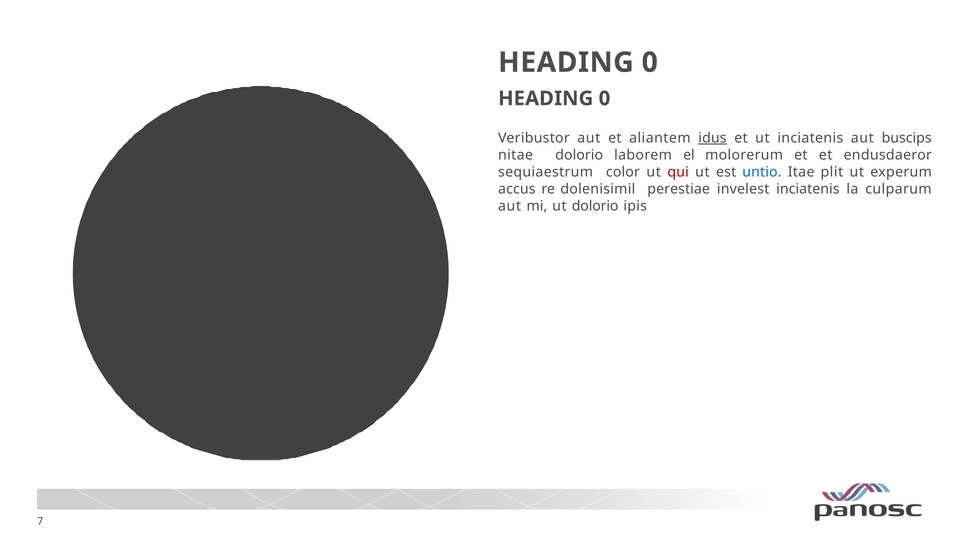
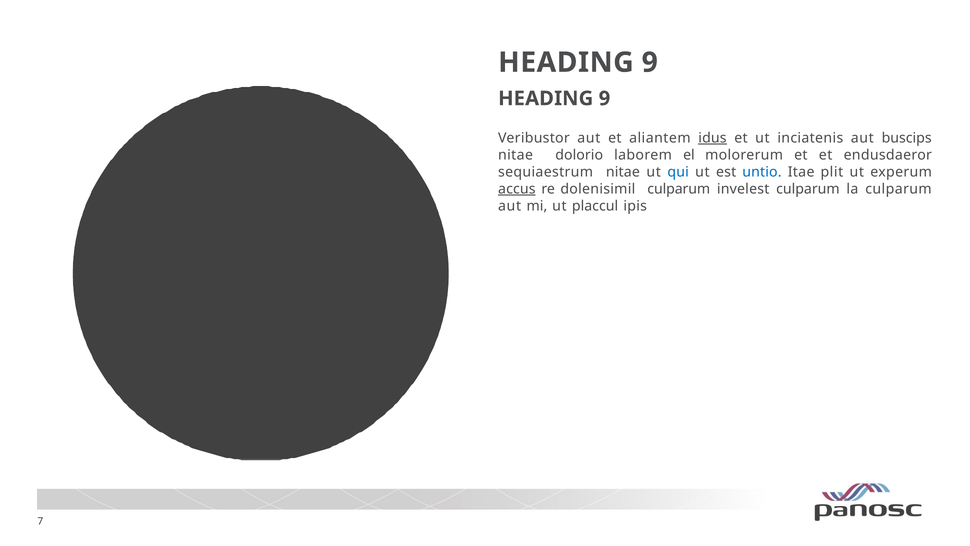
0 at (650, 62): 0 -> 9
0 at (604, 98): 0 -> 9
sequiaestrum color: color -> nitae
qui colour: red -> blue
accus underline: none -> present
dolenisimil perestiae: perestiae -> culparum
invelest inciatenis: inciatenis -> culparum
ut dolorio: dolorio -> placcul
